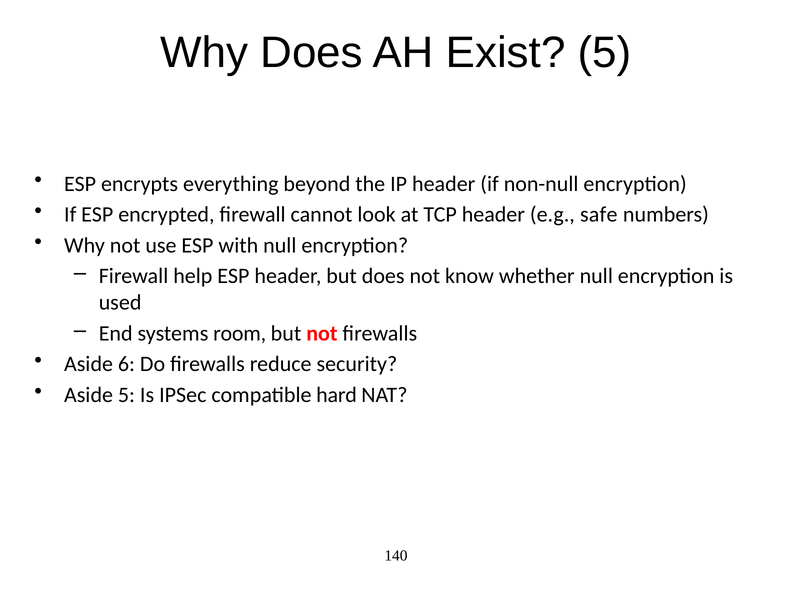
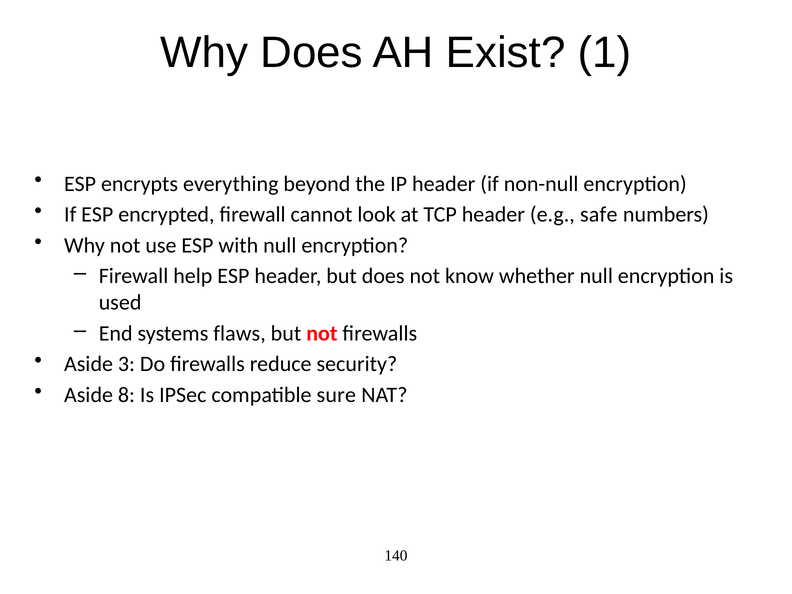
Exist 5: 5 -> 1
room: room -> flaws
6: 6 -> 3
Aside 5: 5 -> 8
hard: hard -> sure
